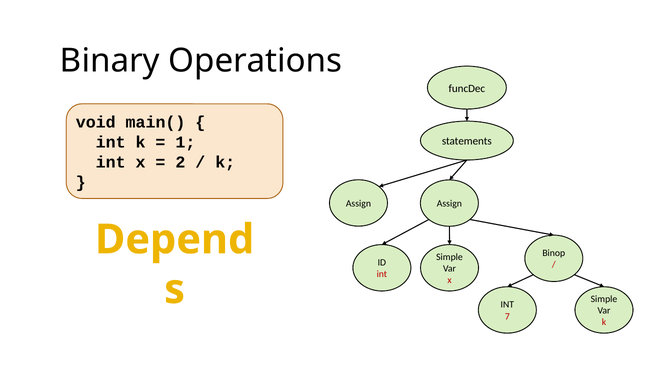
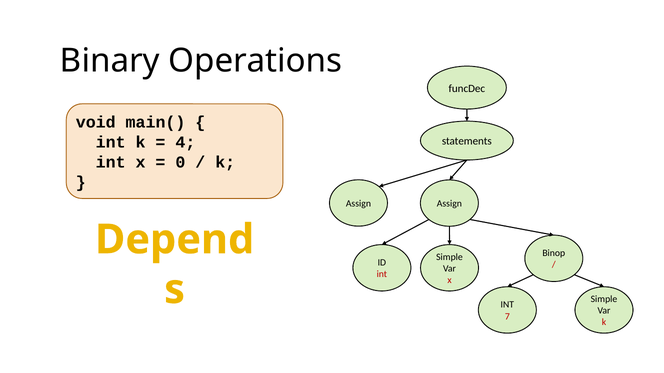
1: 1 -> 4
2: 2 -> 0
